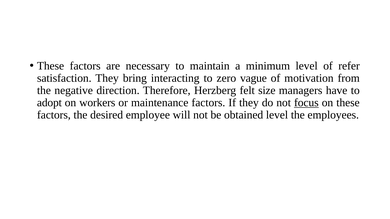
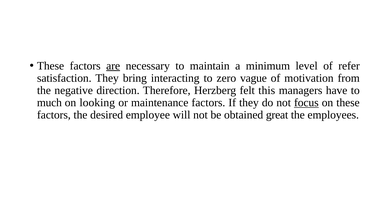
are underline: none -> present
size: size -> this
adopt: adopt -> much
workers: workers -> looking
obtained level: level -> great
